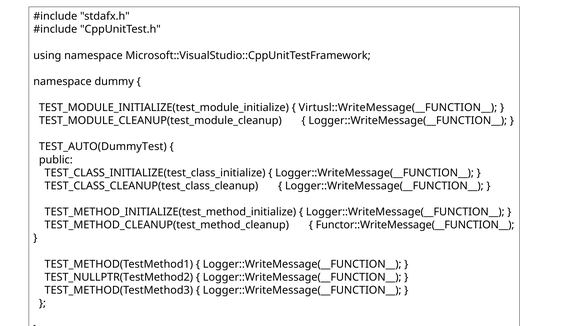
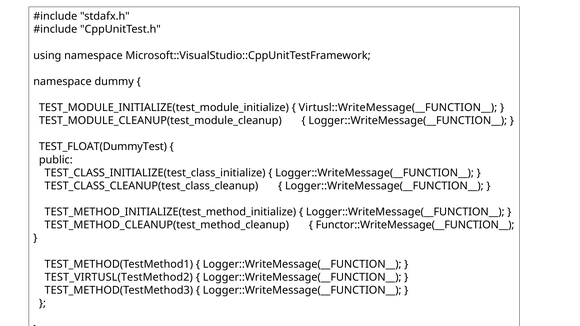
TEST_AUTO(DummyTest: TEST_AUTO(DummyTest -> TEST_FLOAT(DummyTest
TEST_NULLPTR(TestMethod2: TEST_NULLPTR(TestMethod2 -> TEST_VIRTUSL(TestMethod2
